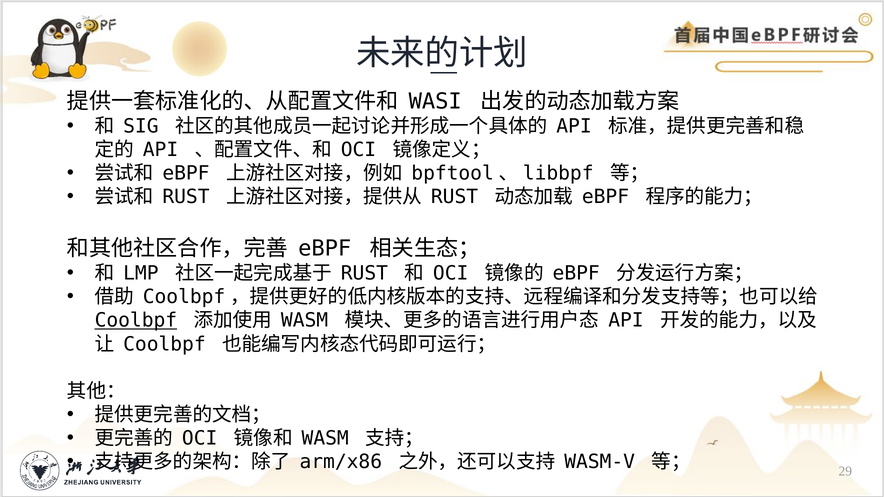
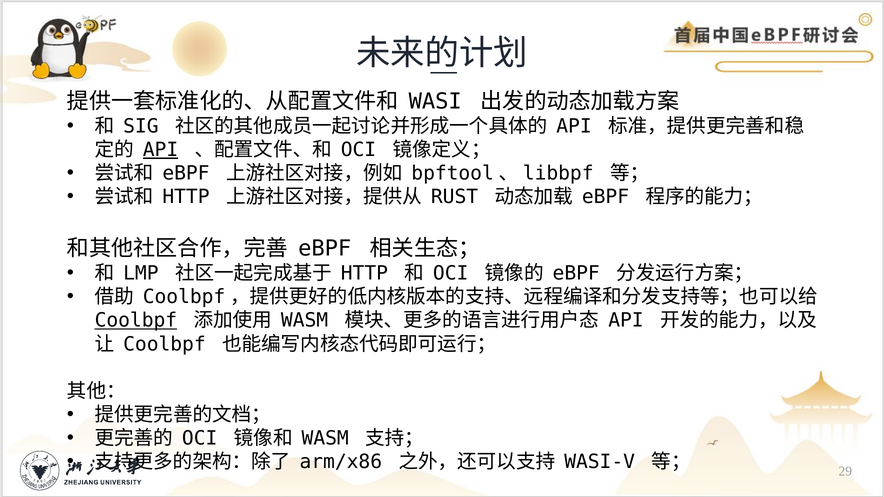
API at (160, 150) underline: none -> present
RUST at (186, 197): RUST -> HTTP
RUST at (364, 274): RUST -> HTTP
WASM-V: WASM-V -> WASI-V
